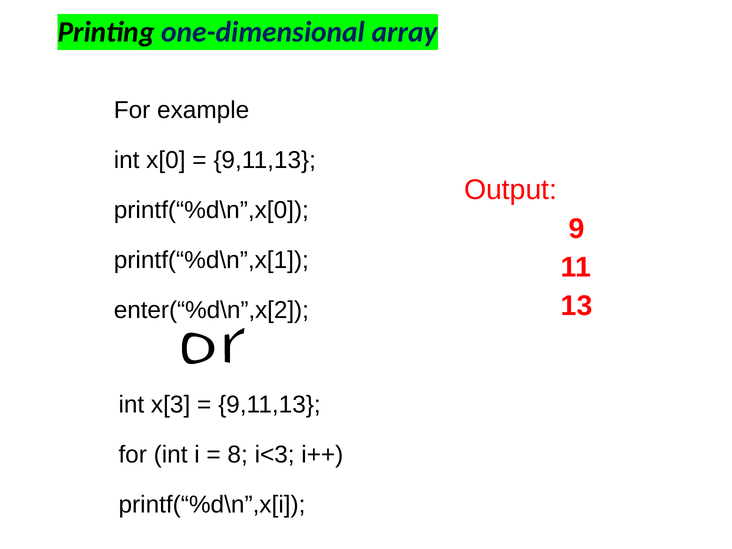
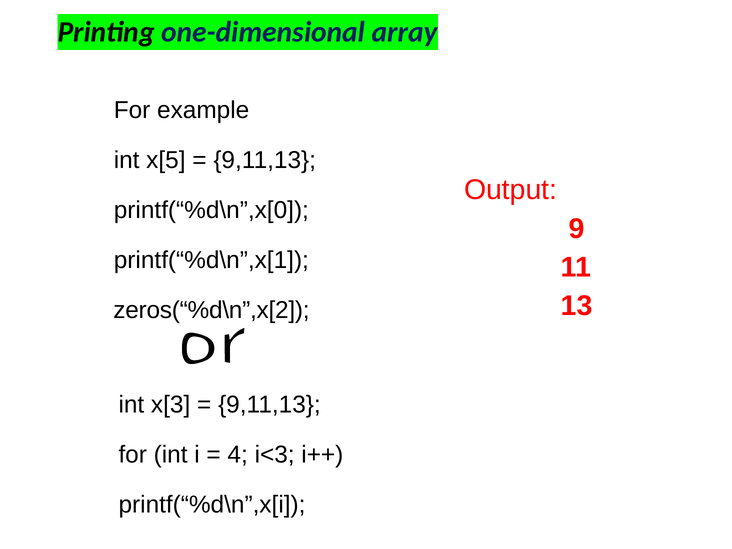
x[0: x[0 -> x[5
enter(“%d\n”,x[2: enter(“%d\n”,x[2 -> zeros(“%d\n”,x[2
8: 8 -> 4
